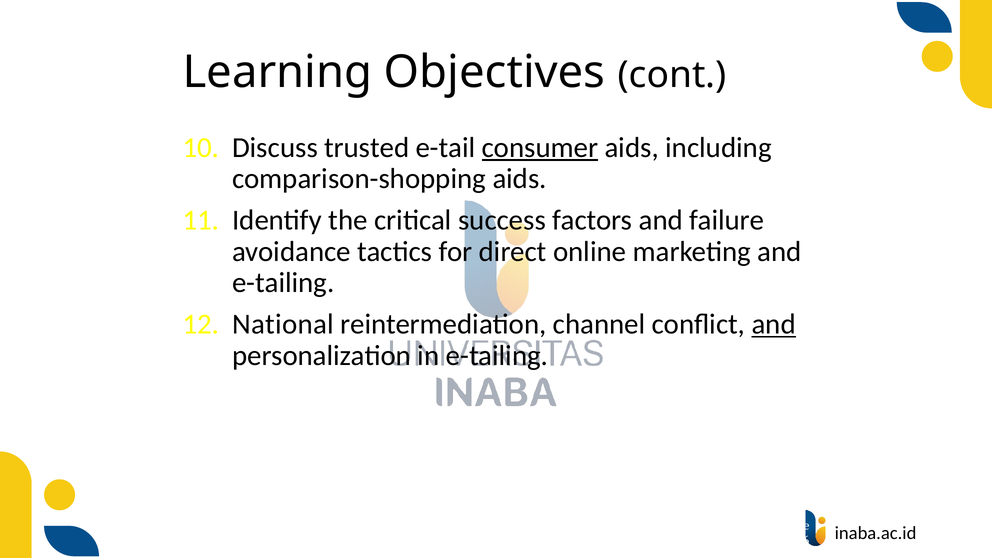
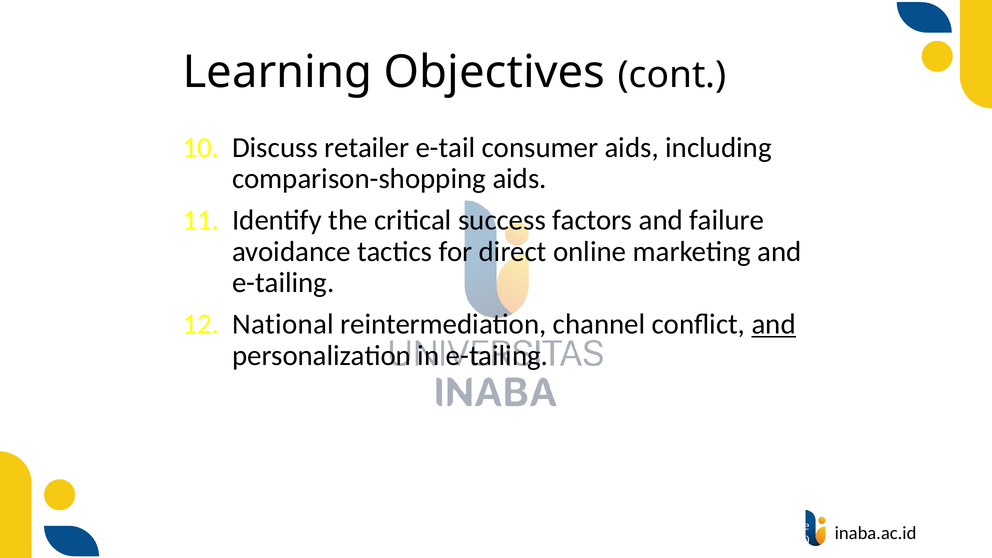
trusted: trusted -> retailer
consumer underline: present -> none
2036: 2036 -> 2060
